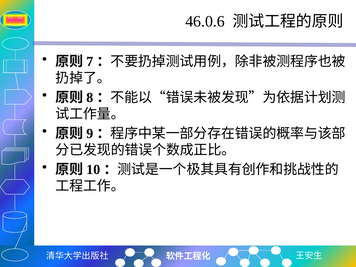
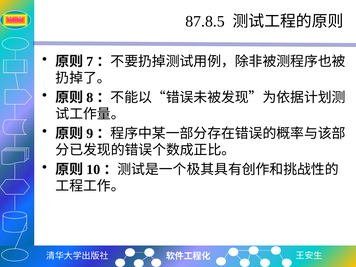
46.0.6: 46.0.6 -> 87.8.5
